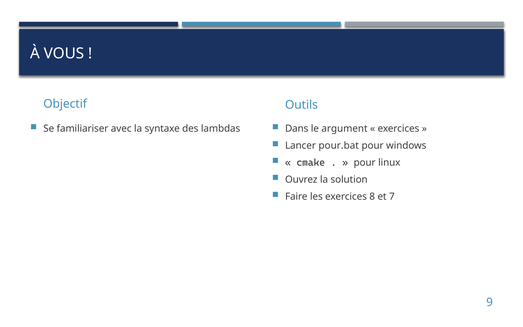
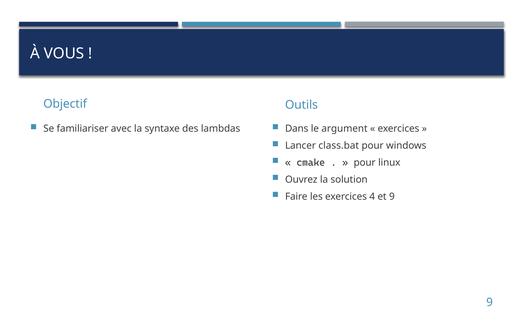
pour.bat: pour.bat -> class.bat
8: 8 -> 4
et 7: 7 -> 9
